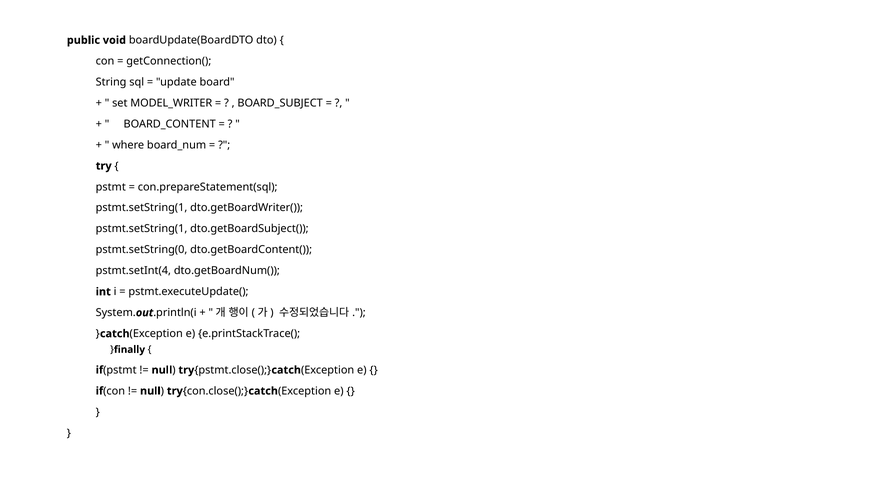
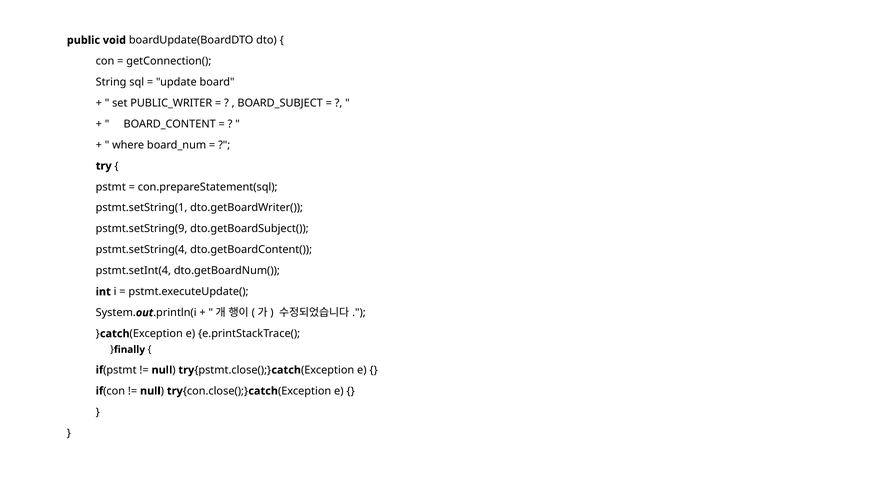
MODEL_WRITER: MODEL_WRITER -> PUBLIC_WRITER
pstmt.setString(1 at (142, 229): pstmt.setString(1 -> pstmt.setString(9
pstmt.setString(0: pstmt.setString(0 -> pstmt.setString(4
